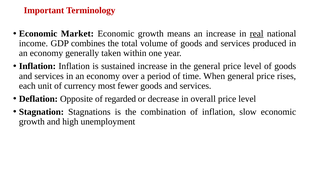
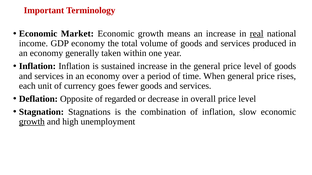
GDP combines: combines -> economy
most: most -> goes
growth at (32, 122) underline: none -> present
